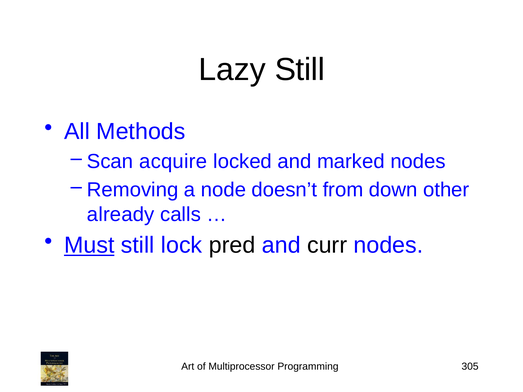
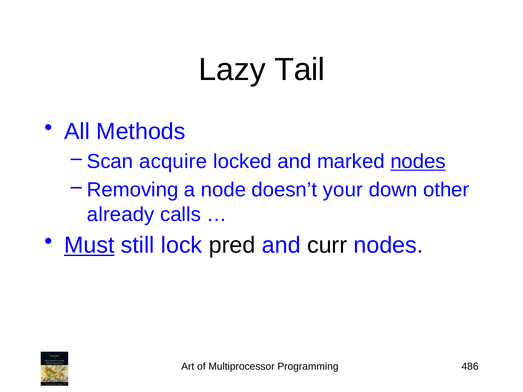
Lazy Still: Still -> Tail
nodes at (418, 162) underline: none -> present
from: from -> your
305: 305 -> 486
